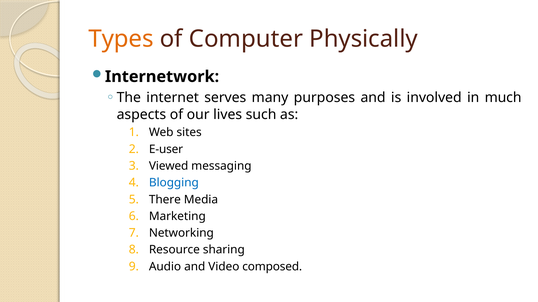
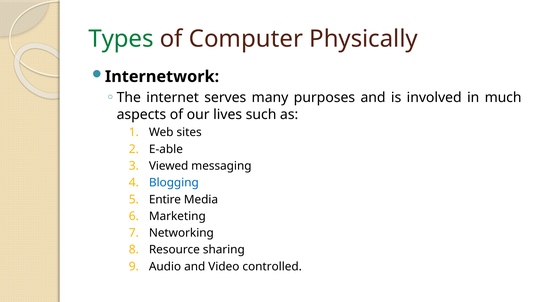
Types colour: orange -> green
E-user: E-user -> E-able
There: There -> Entire
composed: composed -> controlled
